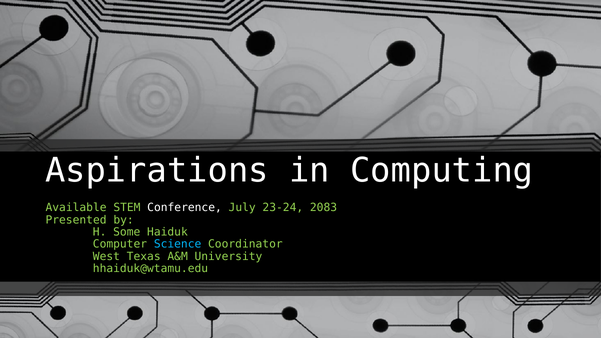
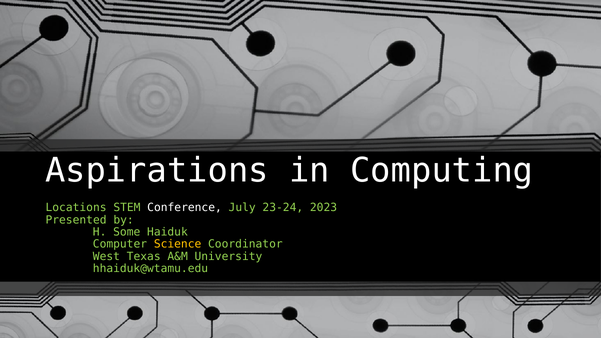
Available: Available -> Locations
2083: 2083 -> 2023
Science colour: light blue -> yellow
